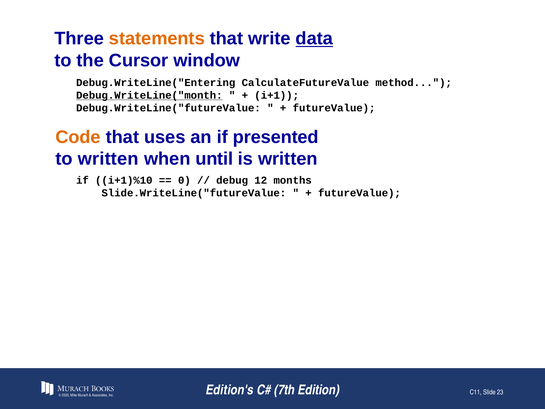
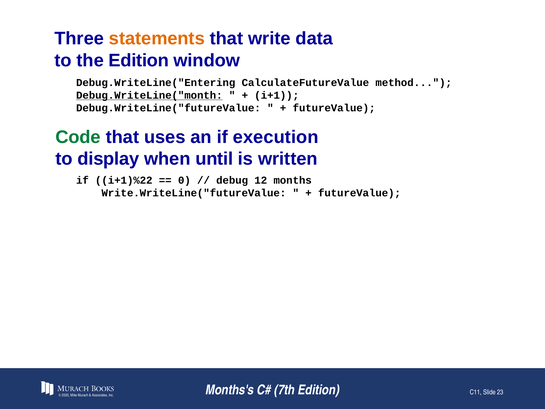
data underline: present -> none
the Cursor: Cursor -> Edition
Code colour: orange -> green
presented: presented -> execution
to written: written -> display
i+1)%10: i+1)%10 -> i+1)%22
Slide.WriteLine("futureValue: Slide.WriteLine("futureValue -> Write.WriteLine("futureValue
Edition's: Edition's -> Months's
